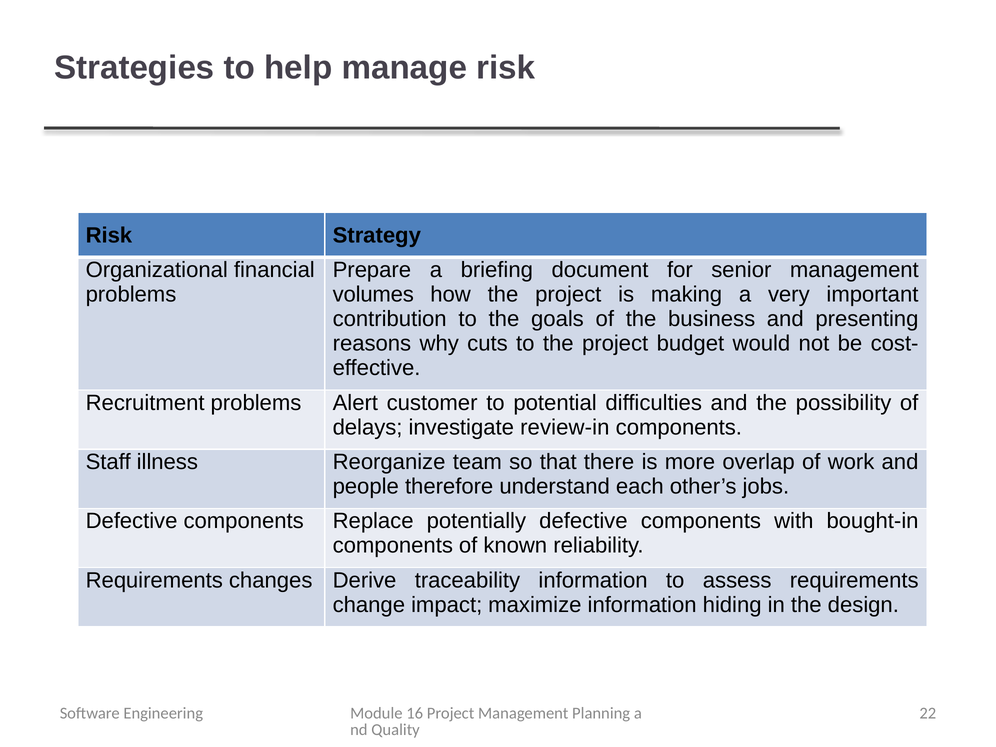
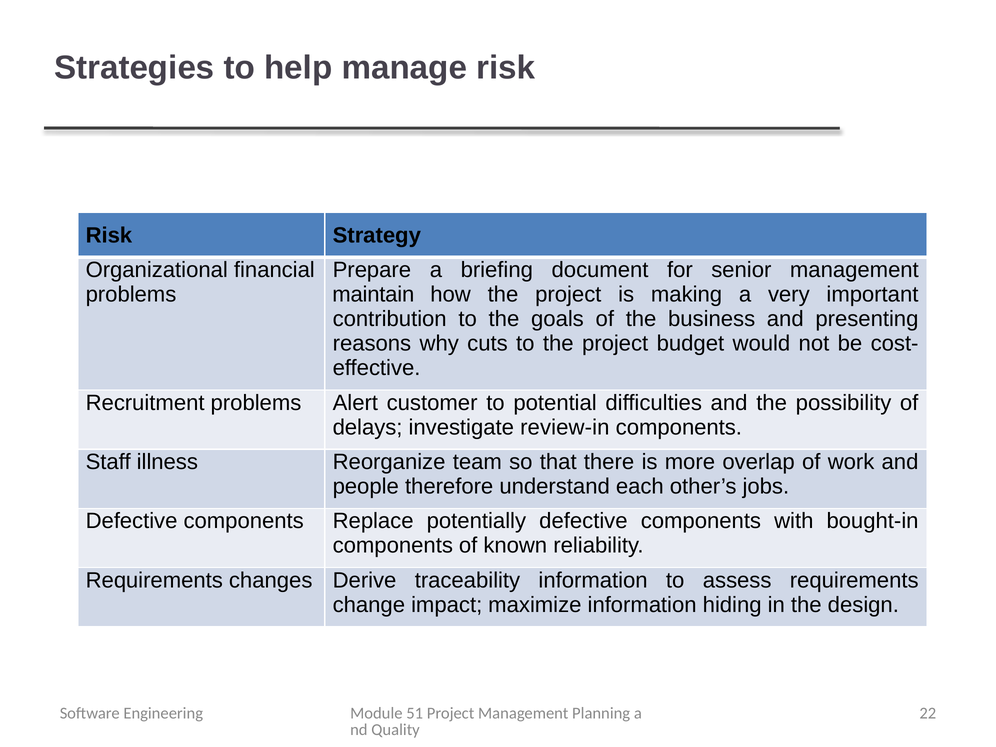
volumes: volumes -> maintain
16: 16 -> 51
